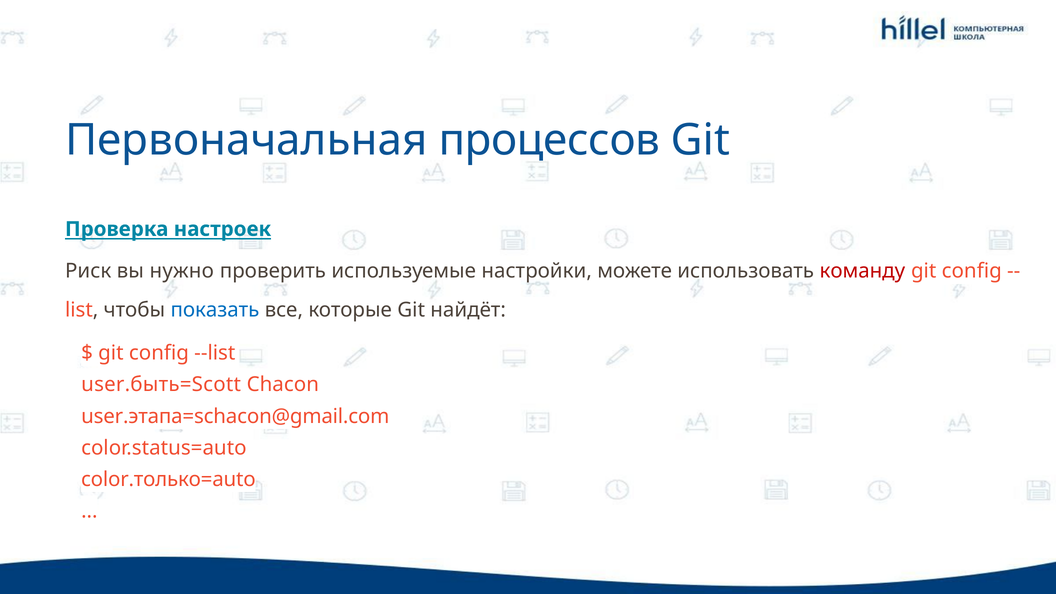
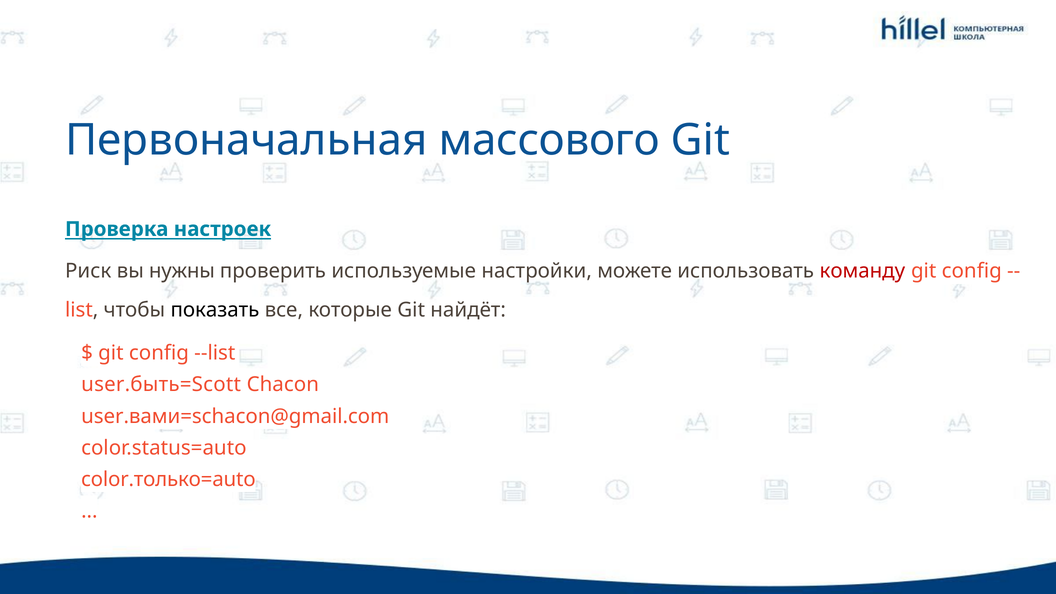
процессов: процессов -> массового
нужно: нужно -> нужны
показать colour: blue -> black
user.этапа=schacon@gmail.com: user.этапа=schacon@gmail.com -> user.вами=schacon@gmail.com
